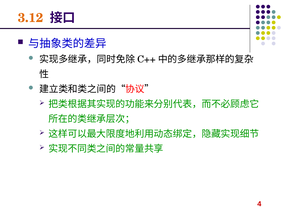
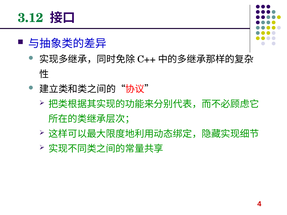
3.12 colour: orange -> green
